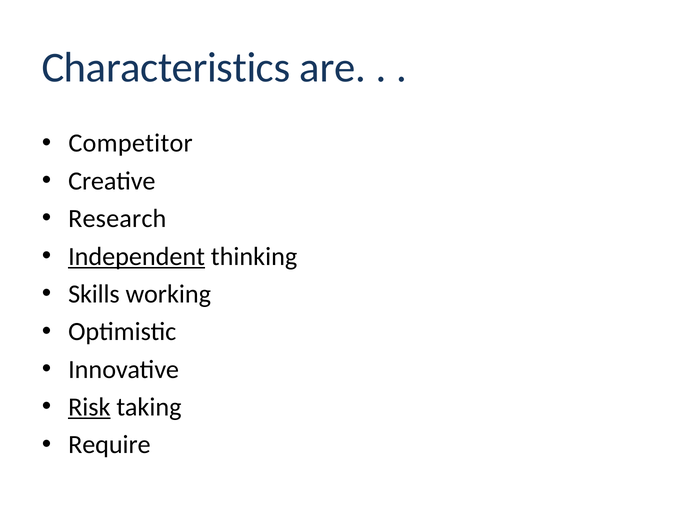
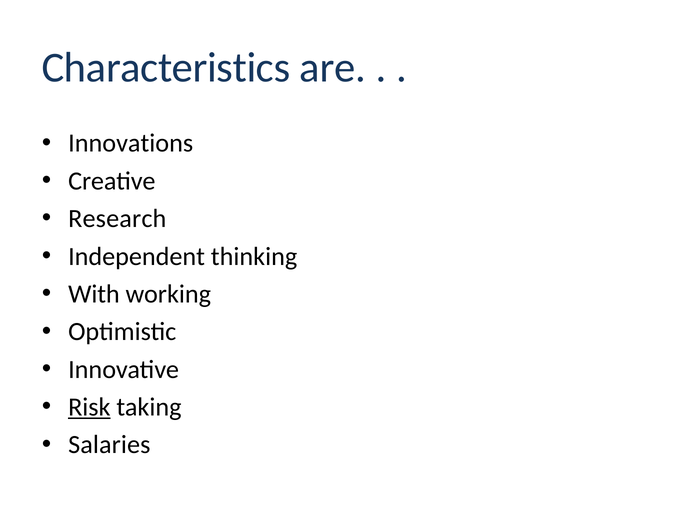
Competitor: Competitor -> Innovations
Independent underline: present -> none
Skills: Skills -> With
Require: Require -> Salaries
